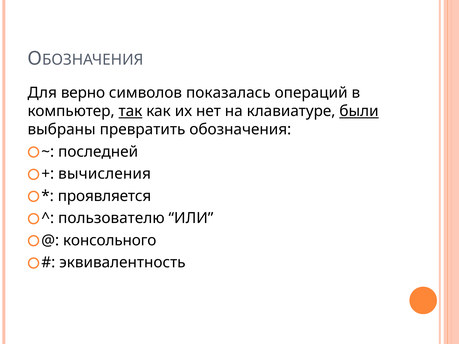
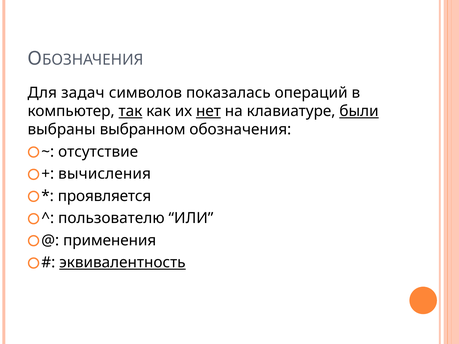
верно: верно -> задач
нет underline: none -> present
превратить: превратить -> выбранном
последней: последней -> отсутствие
консольного: консольного -> применения
эквивалентность underline: none -> present
